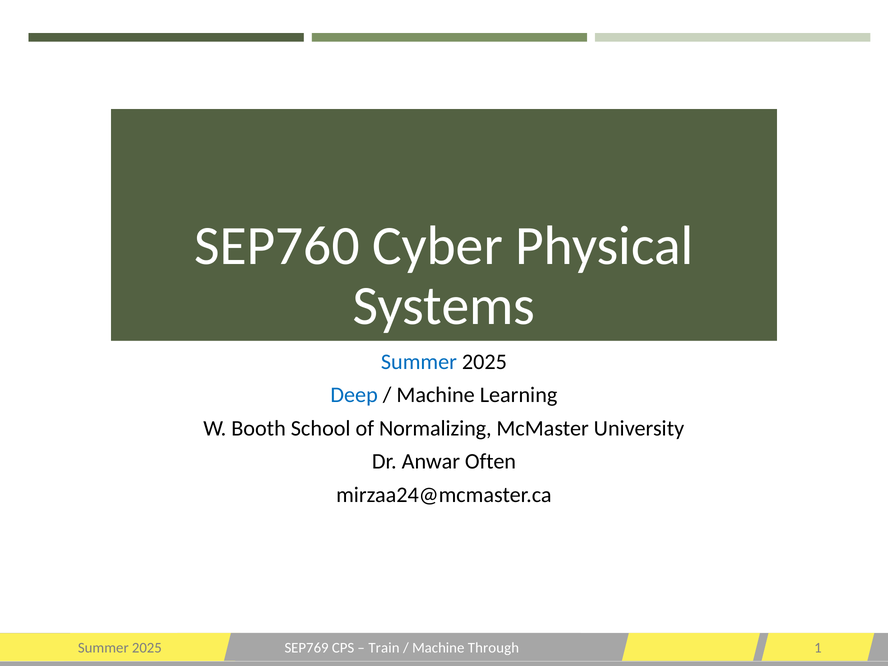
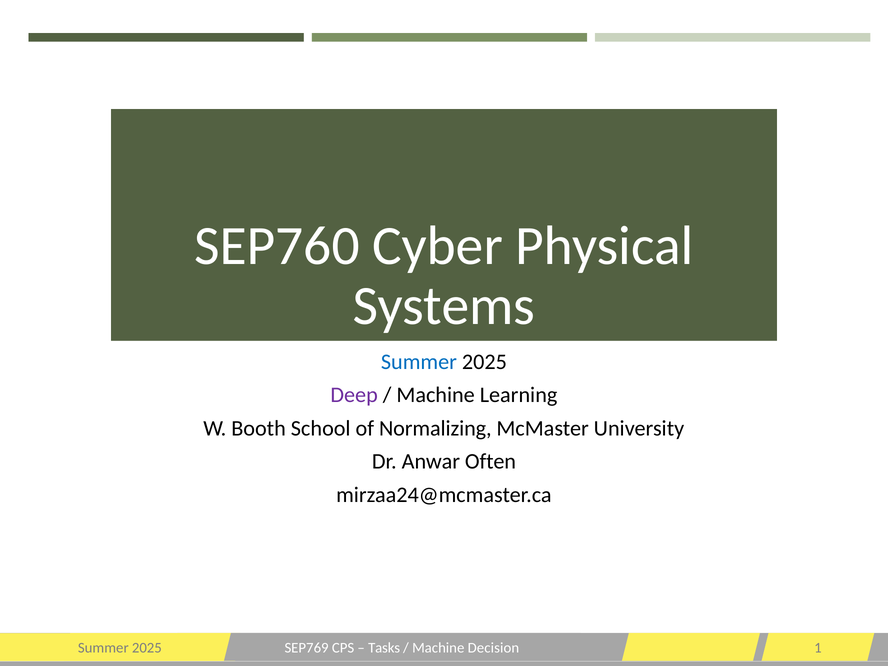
Deep colour: blue -> purple
Train: Train -> Tasks
Through: Through -> Decision
